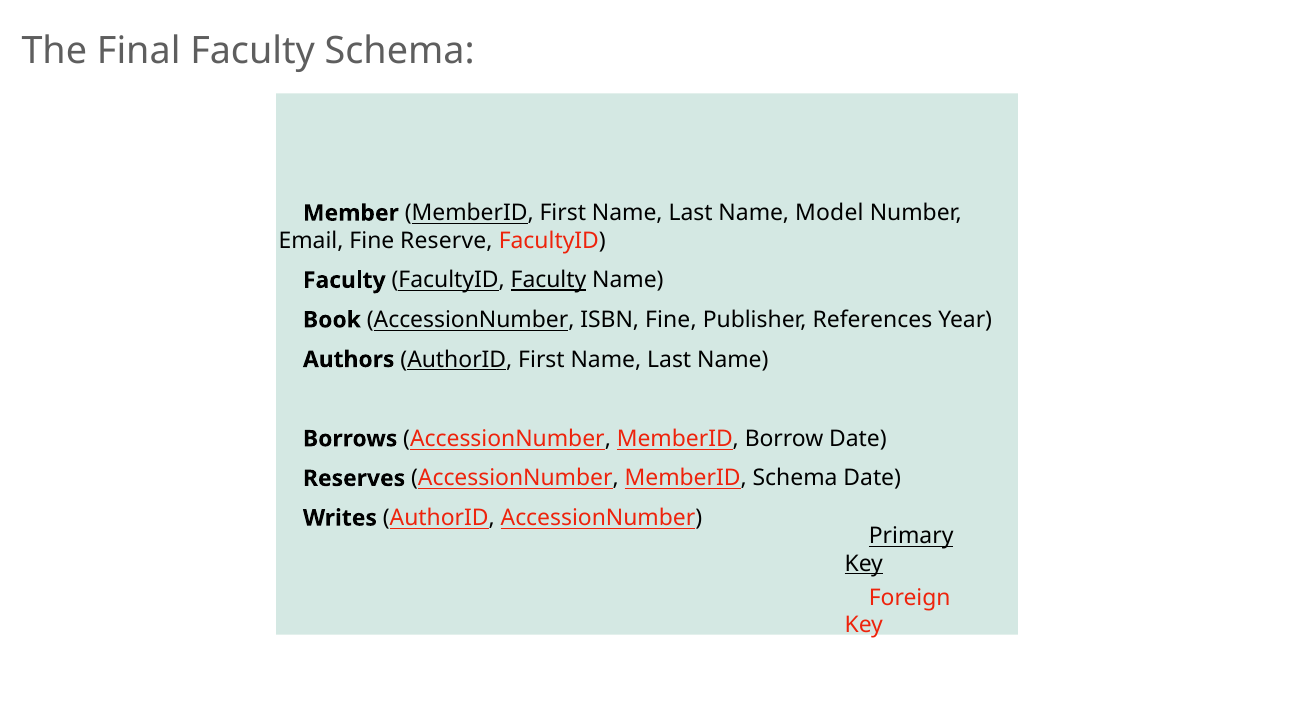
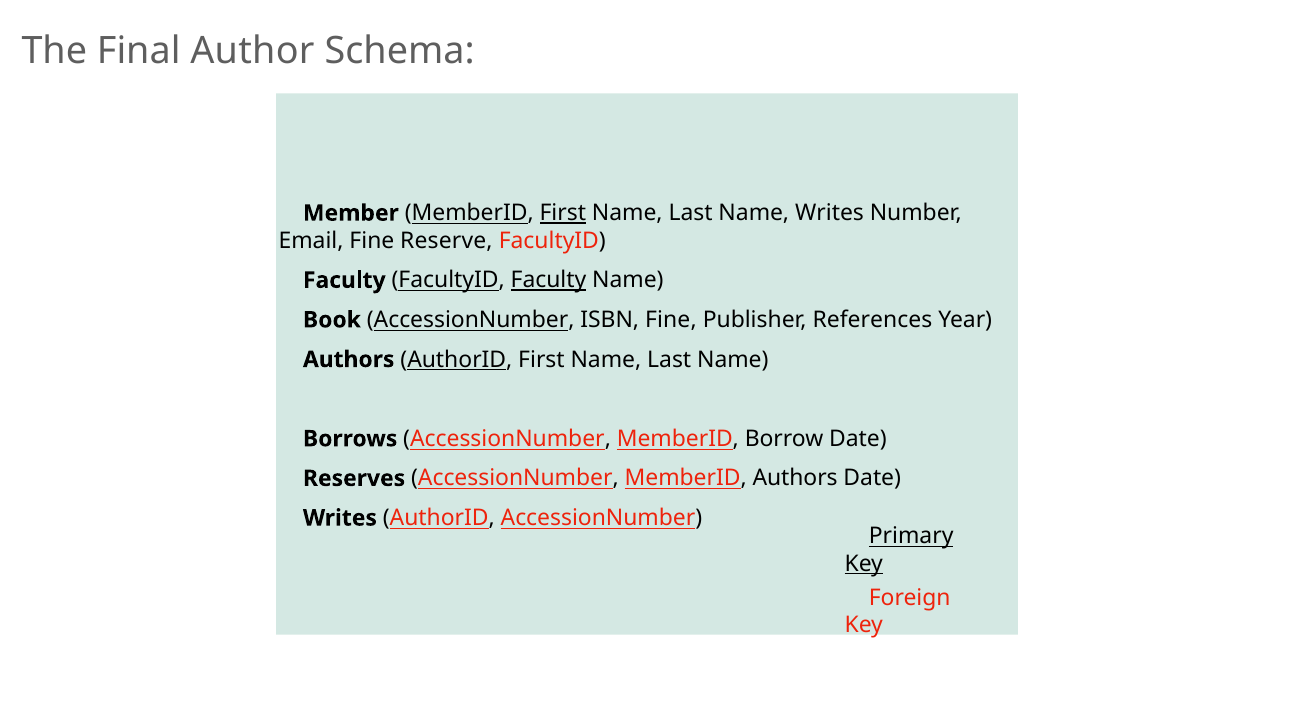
Final Faculty: Faculty -> Author
First at (563, 213) underline: none -> present
Name Model: Model -> Writes
MemberID Schema: Schema -> Authors
